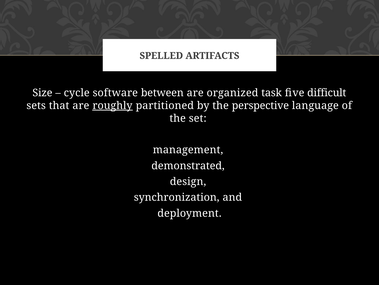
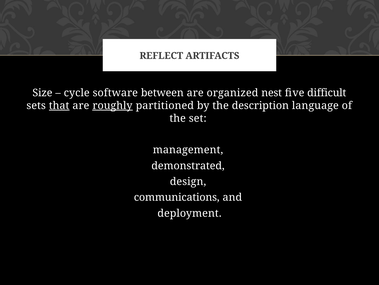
SPELLED: SPELLED -> REFLECT
task: task -> nest
that underline: none -> present
perspective: perspective -> description
synchronization: synchronization -> communications
